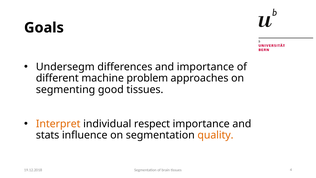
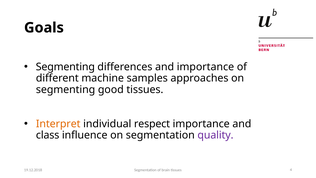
Undersegm at (65, 67): Undersegm -> Segmenting
problem: problem -> samples
stats: stats -> class
quality colour: orange -> purple
